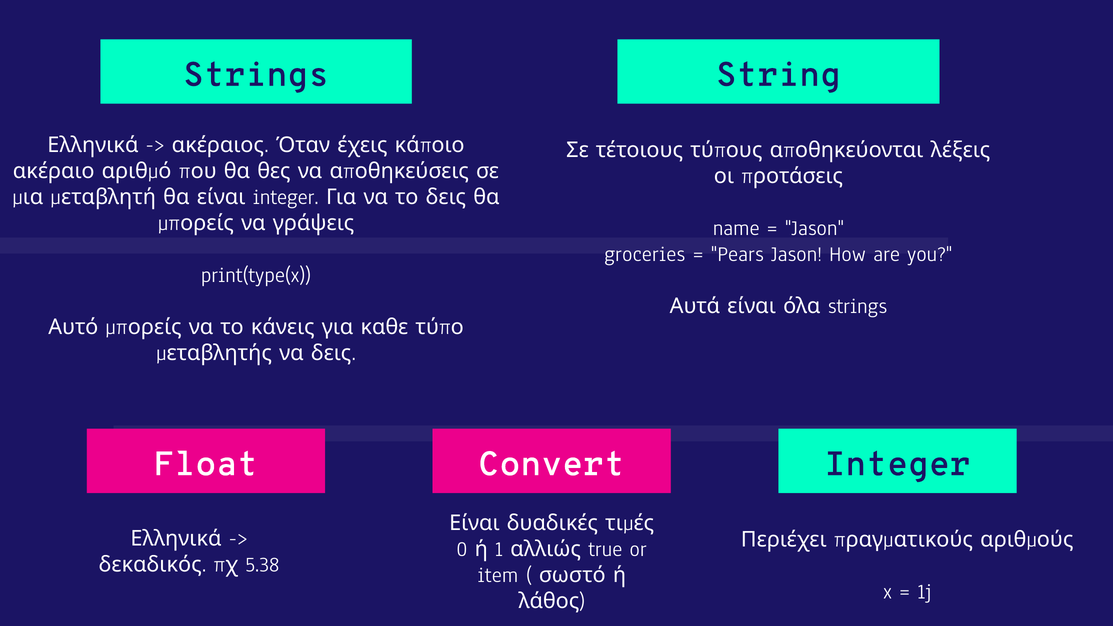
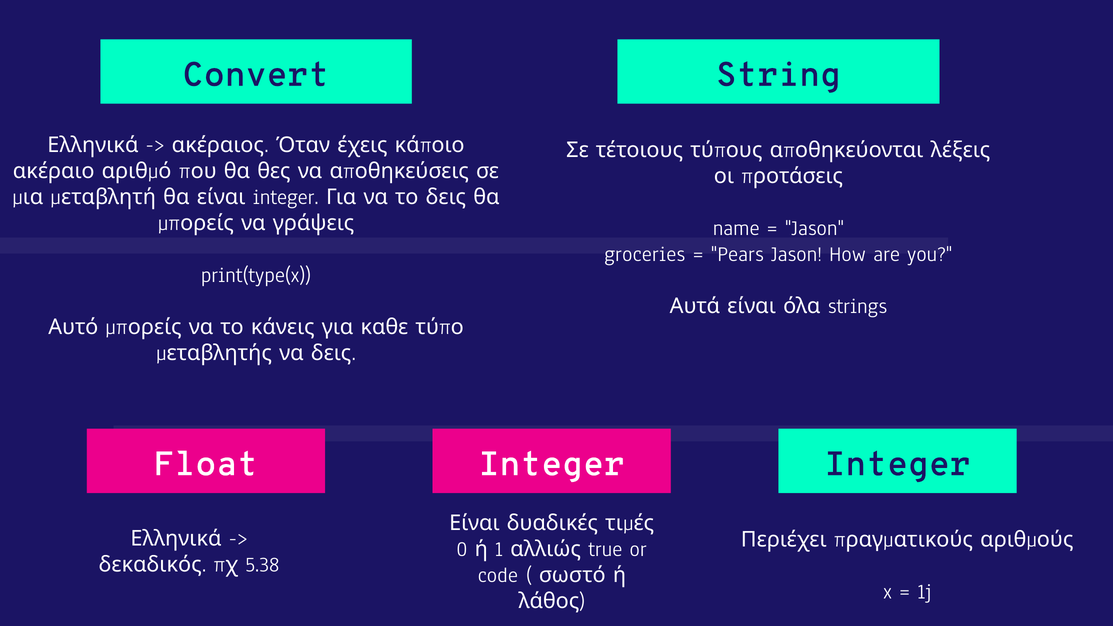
Strings at (256, 75): Strings -> Convert
Convert at (552, 464): Convert -> Integer
item: item -> code
